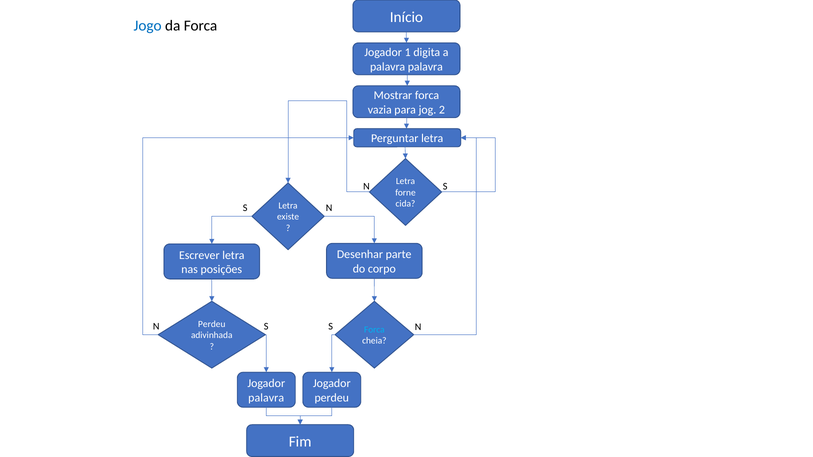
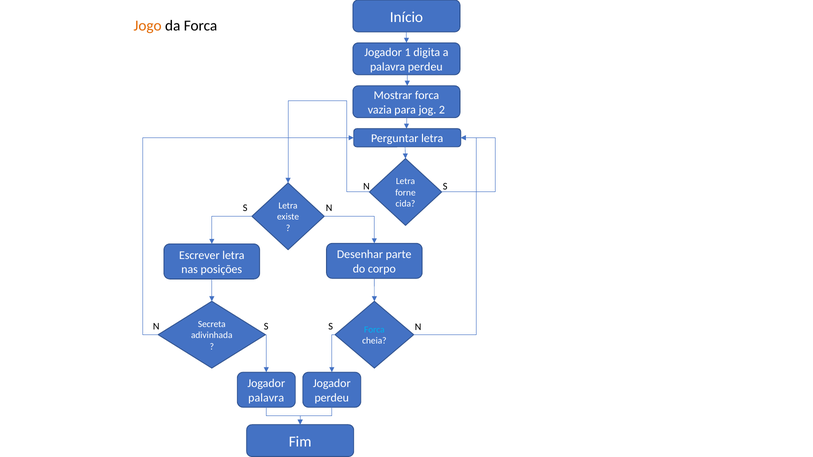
Jogo colour: blue -> orange
palavra palavra: palavra -> perdeu
Perdeu at (212, 324): Perdeu -> Secreta
